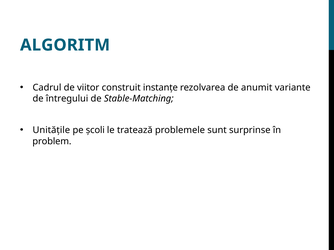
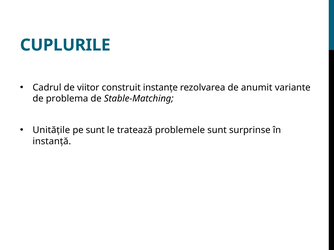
ALGORITM: ALGORITM -> CUPLURILE
întregului: întregului -> problema
pe școli: școli -> sunt
problem: problem -> instanță
